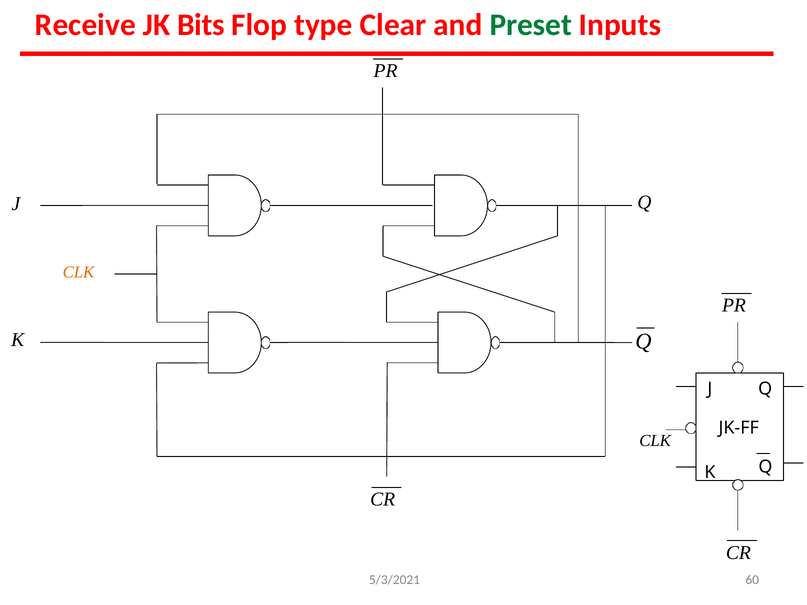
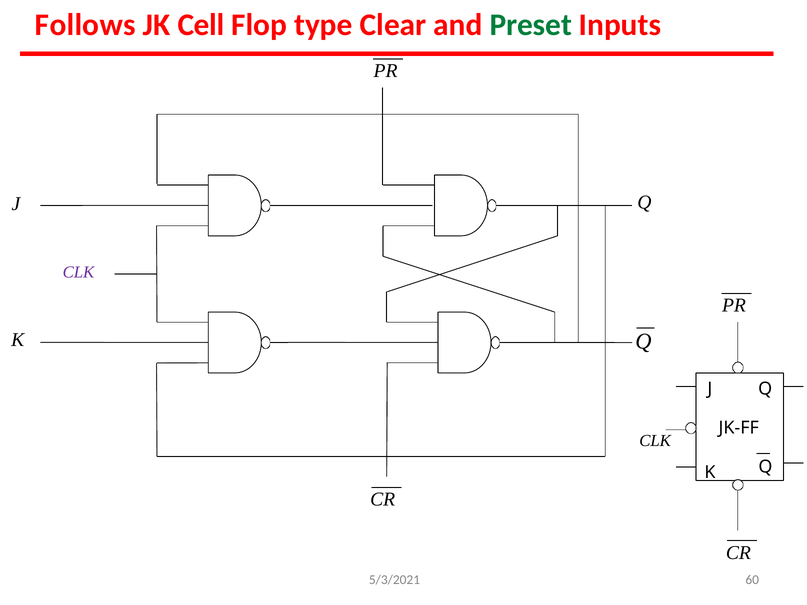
Receive: Receive -> Follows
Bits: Bits -> Cell
CLK at (78, 272) colour: orange -> purple
